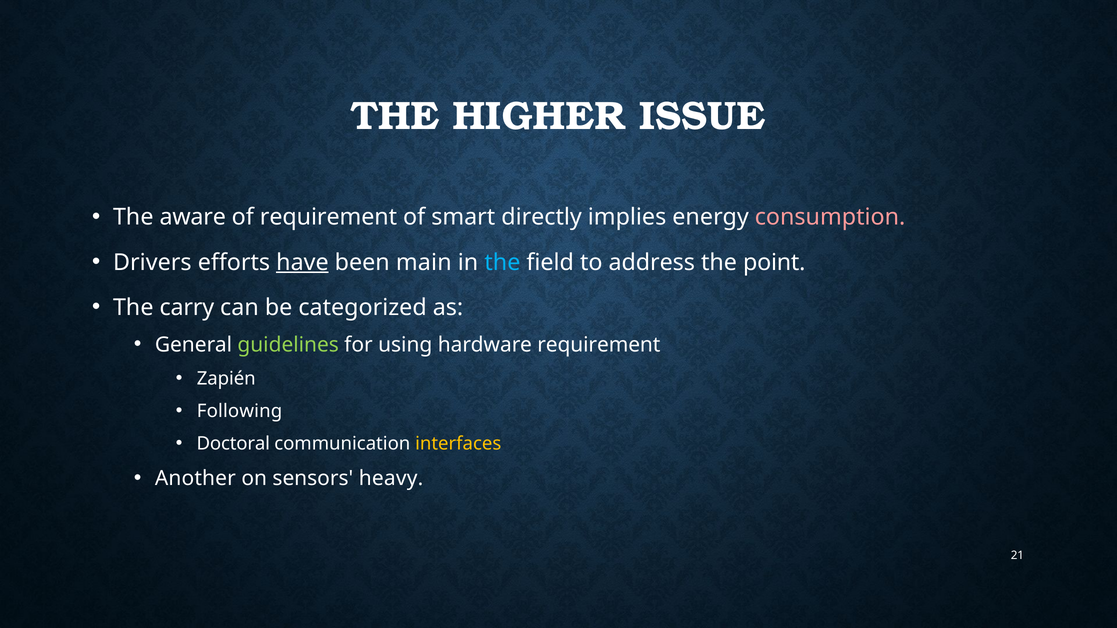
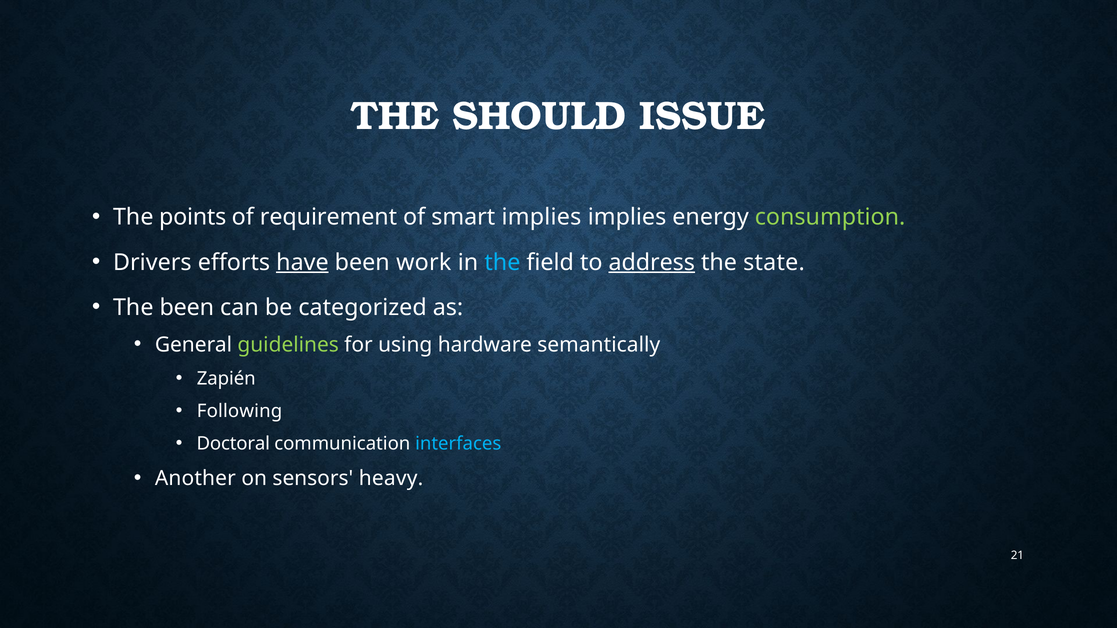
HIGHER: HIGHER -> SHOULD
aware: aware -> points
smart directly: directly -> implies
consumption colour: pink -> light green
main: main -> work
address underline: none -> present
point: point -> state
The carry: carry -> been
hardware requirement: requirement -> semantically
interfaces colour: yellow -> light blue
